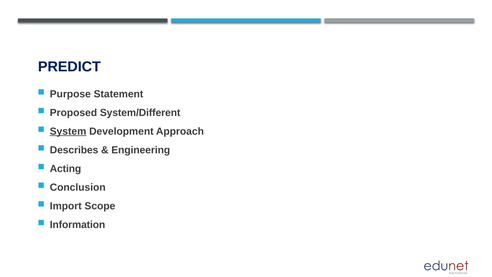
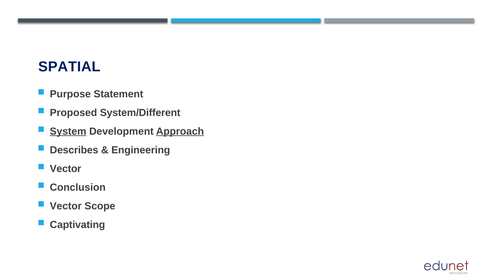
PREDICT: PREDICT -> SPATIAL
Approach underline: none -> present
Acting at (66, 169): Acting -> Vector
Import at (66, 206): Import -> Vector
Information: Information -> Captivating
